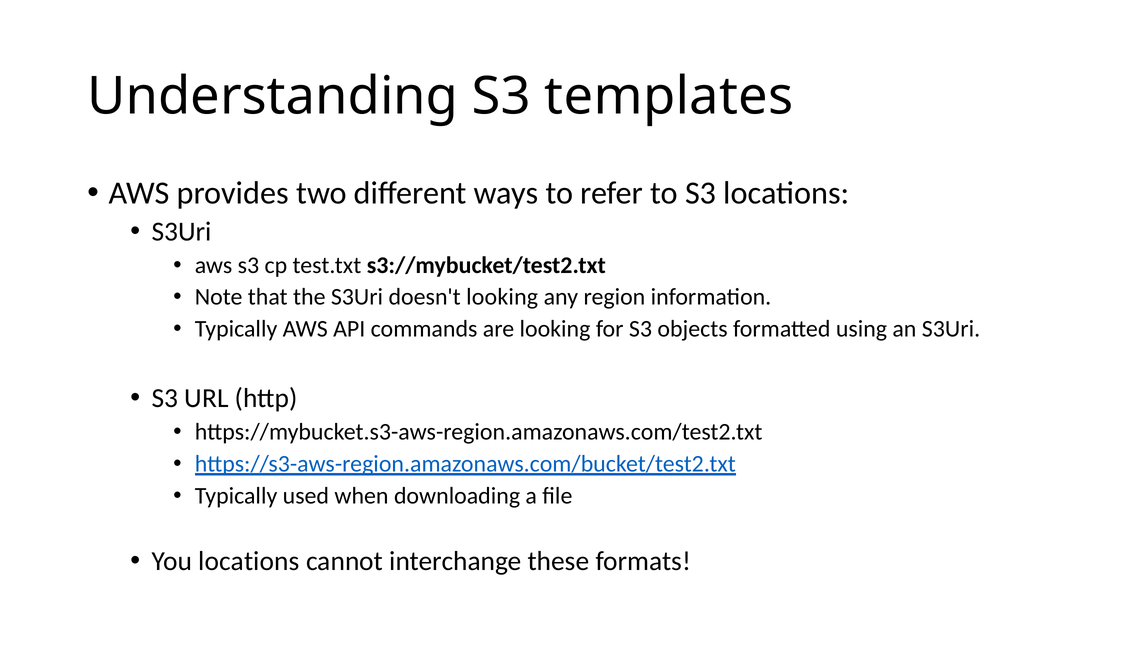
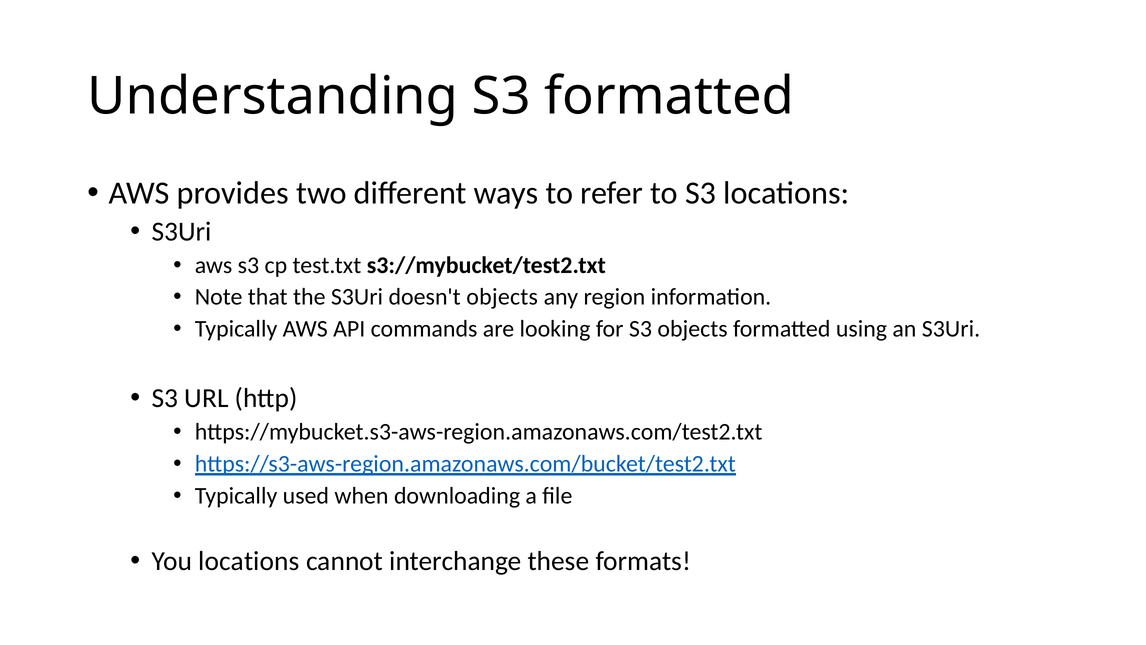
S3 templates: templates -> formatted
doesn't looking: looking -> objects
